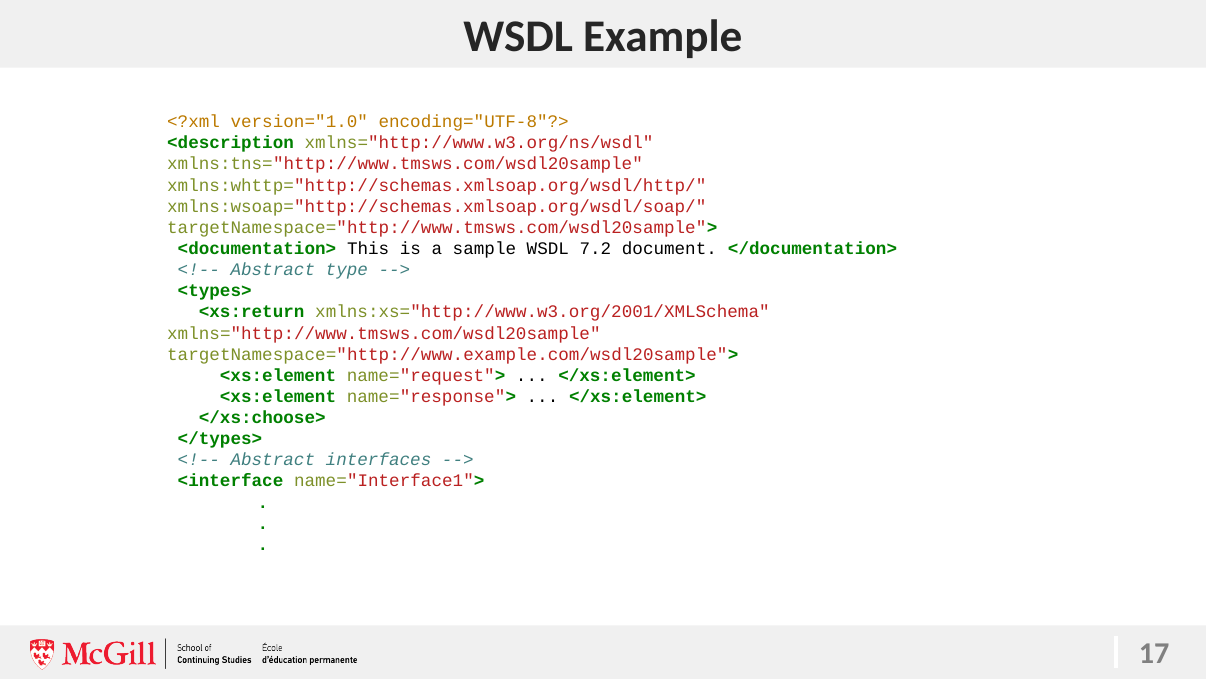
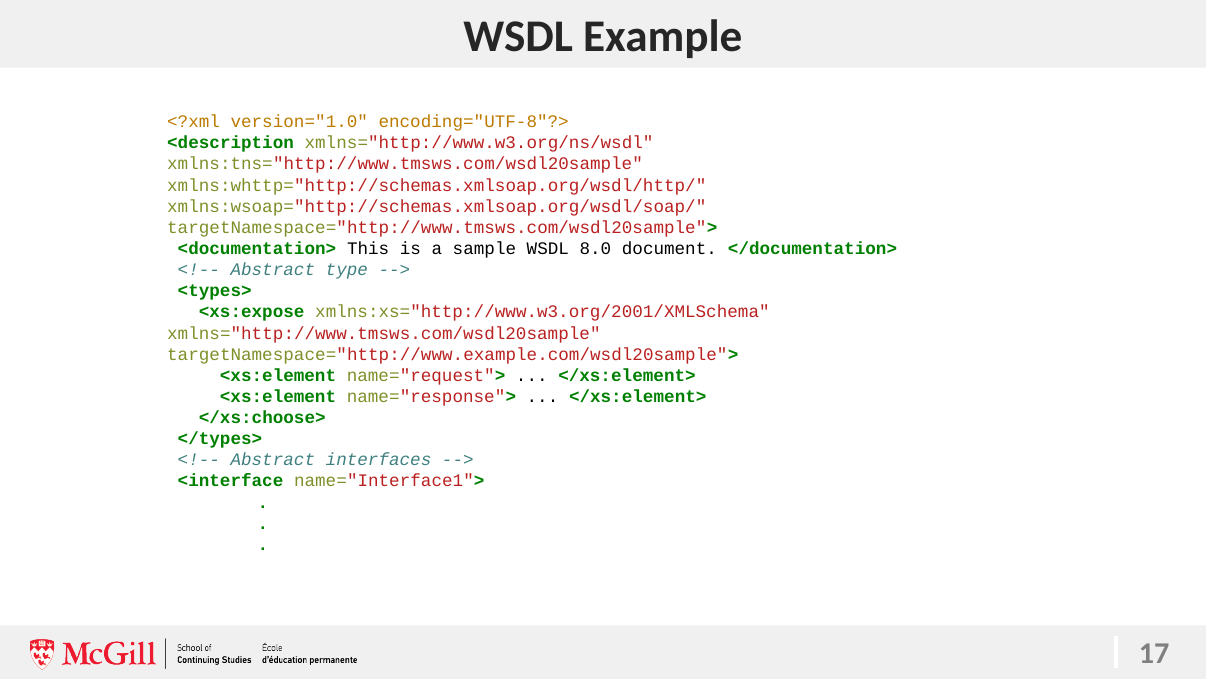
7.2: 7.2 -> 8.0
<xs:return: <xs:return -> <xs:expose
